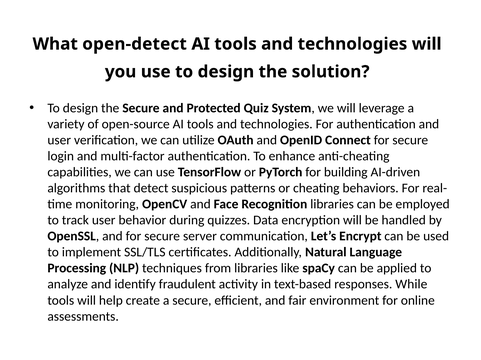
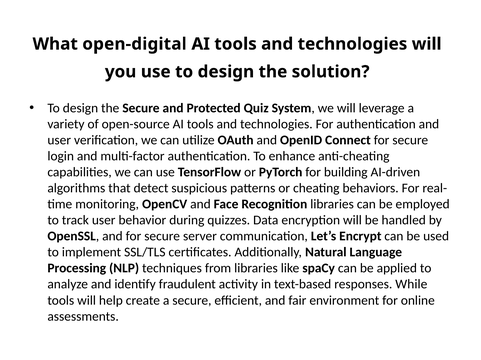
open-detect: open-detect -> open-digital
